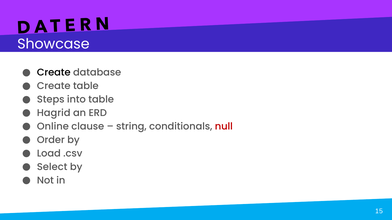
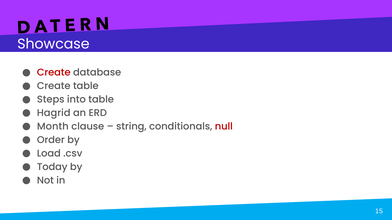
Create at (54, 73) colour: black -> red
Online: Online -> Month
Select: Select -> Today
